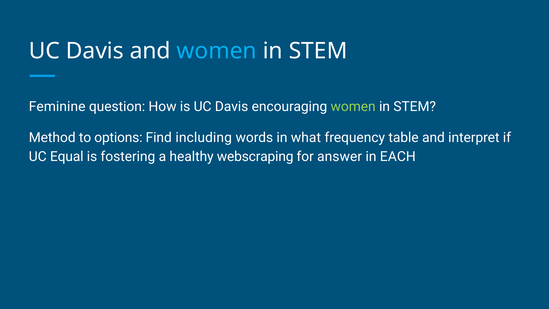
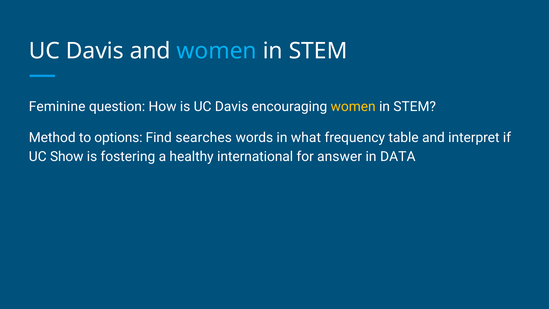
women at (353, 107) colour: light green -> yellow
including: including -> searches
Equal: Equal -> Show
webscraping: webscraping -> international
EACH: EACH -> DATA
